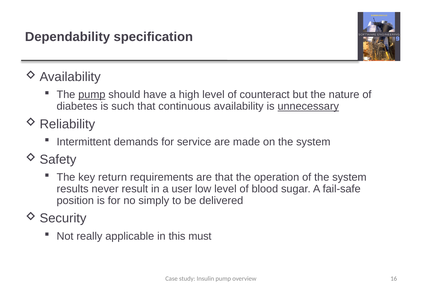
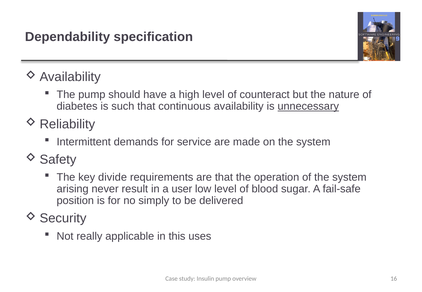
pump at (92, 95) underline: present -> none
return: return -> divide
results: results -> arising
must: must -> uses
